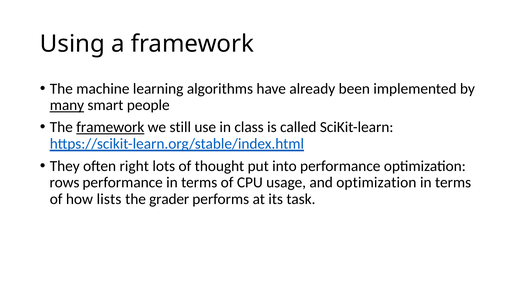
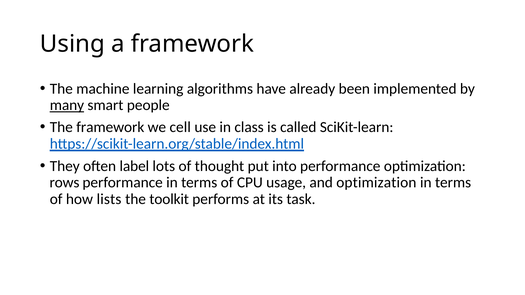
framework at (110, 127) underline: present -> none
still: still -> cell
right: right -> label
grader: grader -> toolkit
